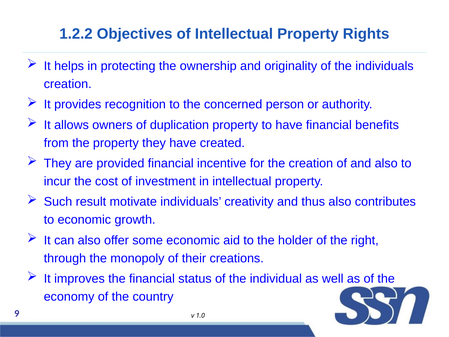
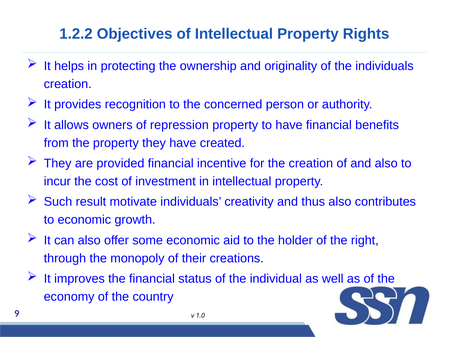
duplication: duplication -> repression
